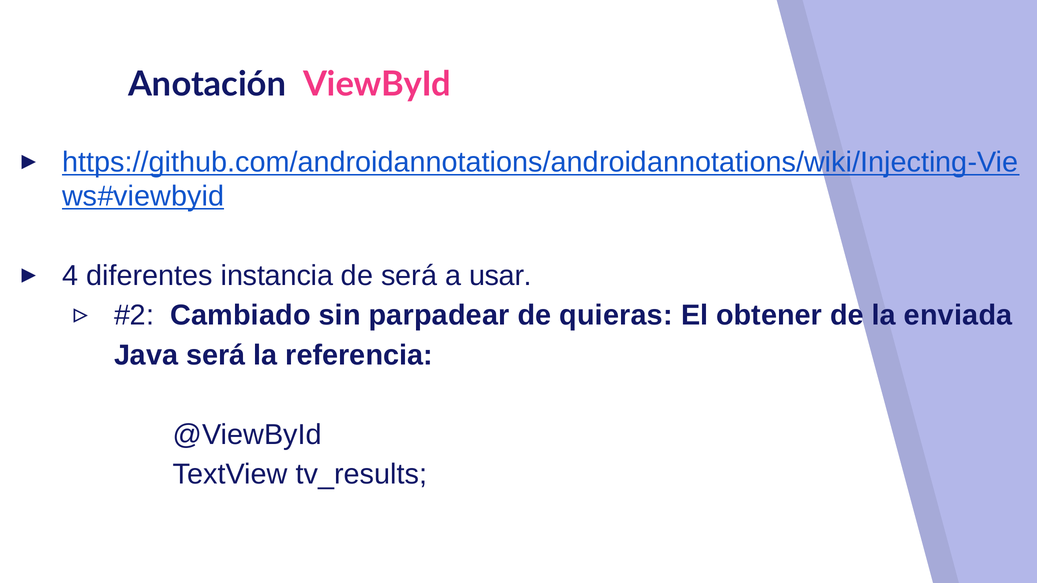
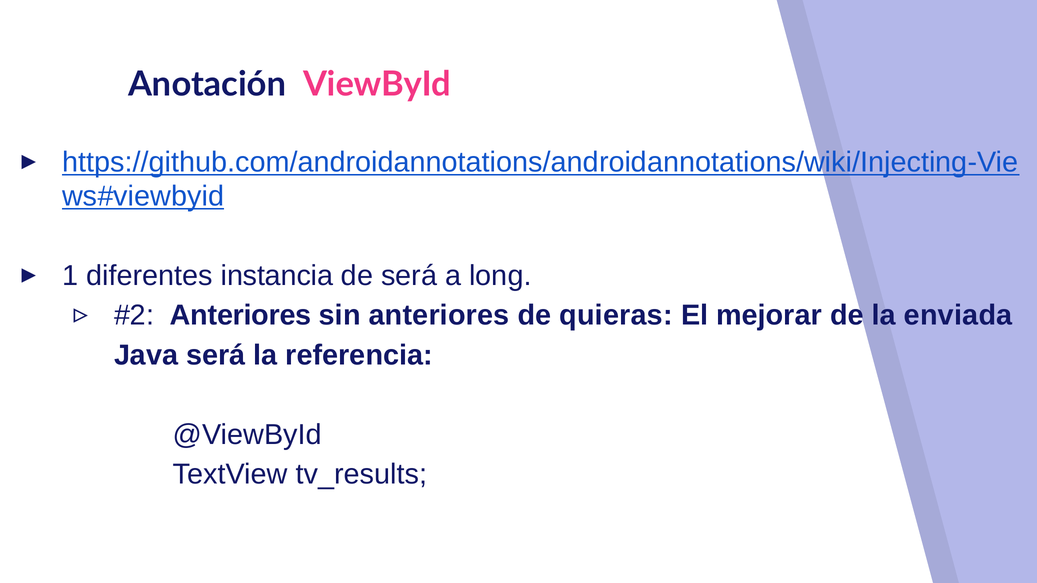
4: 4 -> 1
usar: usar -> long
Cambiado at (240, 315): Cambiado -> Anteriores
sin parpadear: parpadear -> anteriores
obtener: obtener -> mejorar
